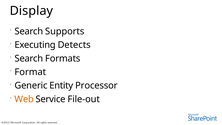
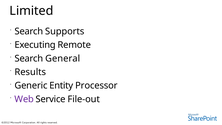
Display: Display -> Limited
Detects: Detects -> Remote
Formats: Formats -> General
Format: Format -> Results
Web colour: orange -> purple
